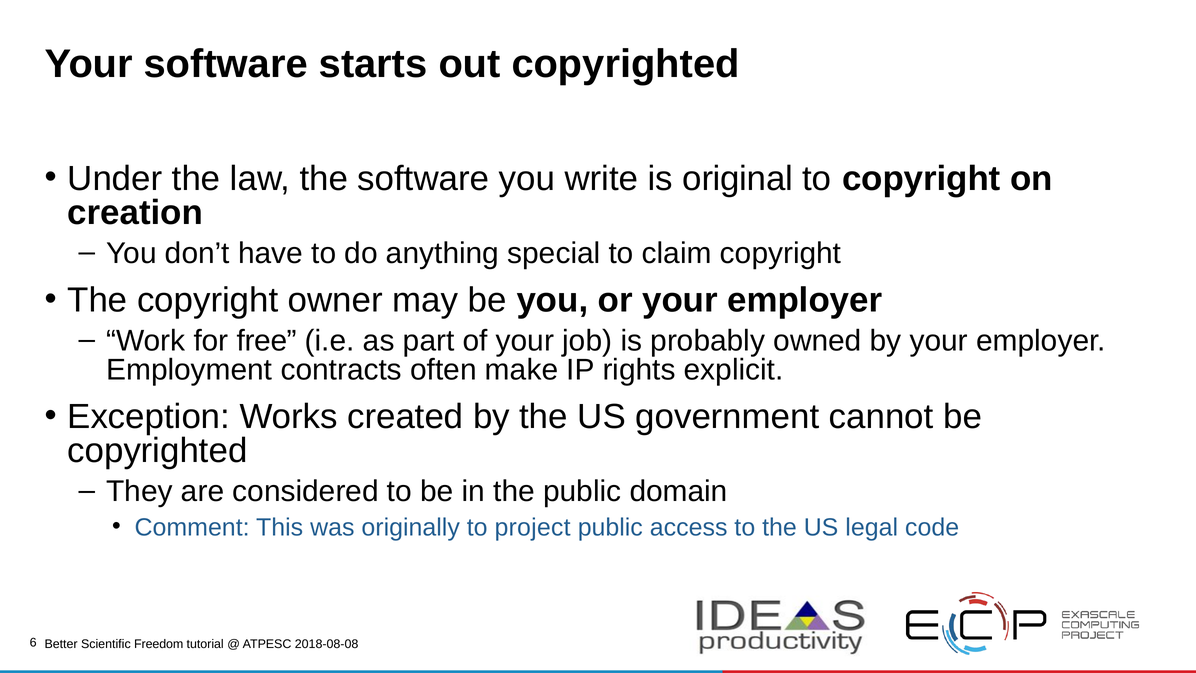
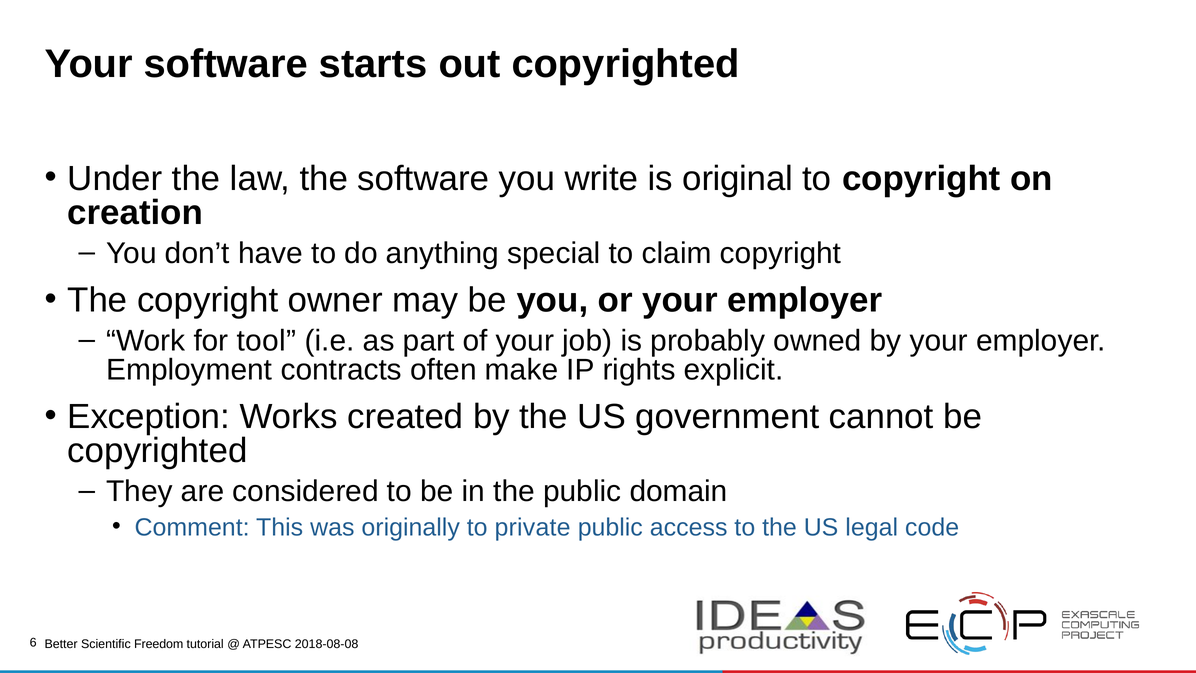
free: free -> tool
project: project -> private
